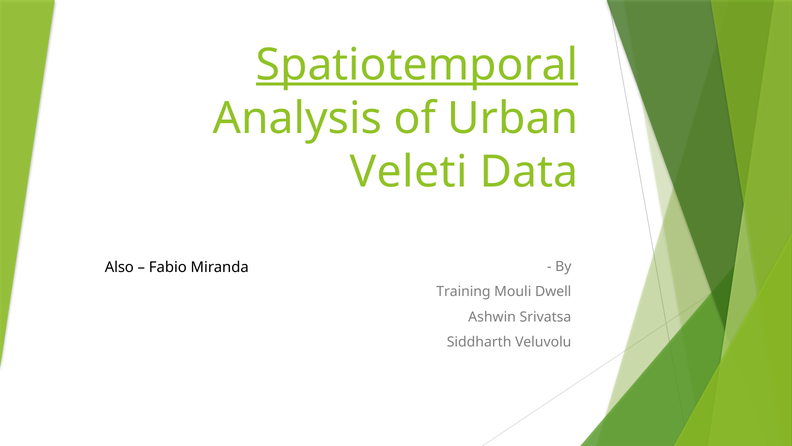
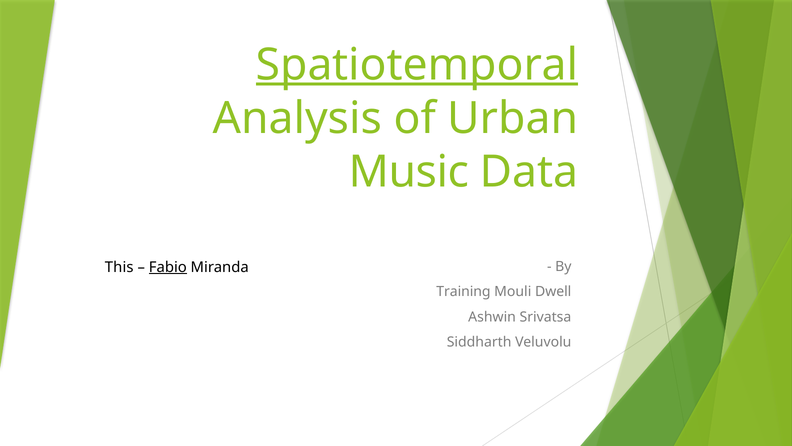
Veleti: Veleti -> Music
Also: Also -> This
Fabio underline: none -> present
